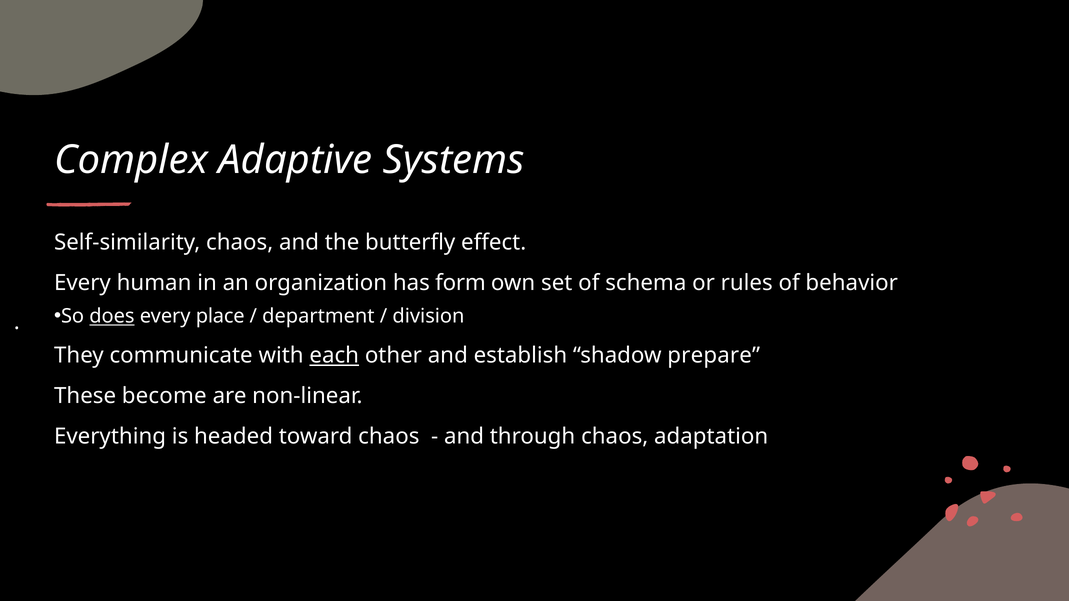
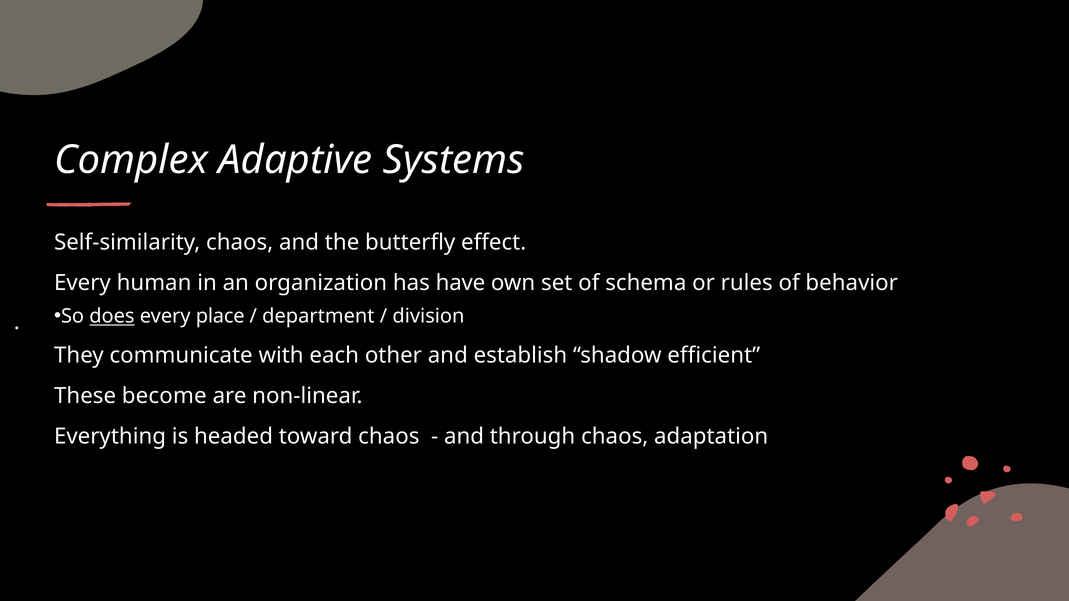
form: form -> have
each underline: present -> none
prepare: prepare -> efficient
